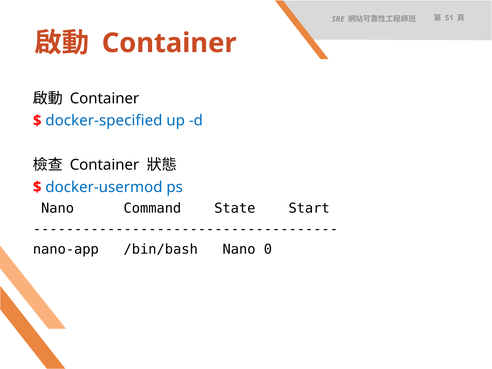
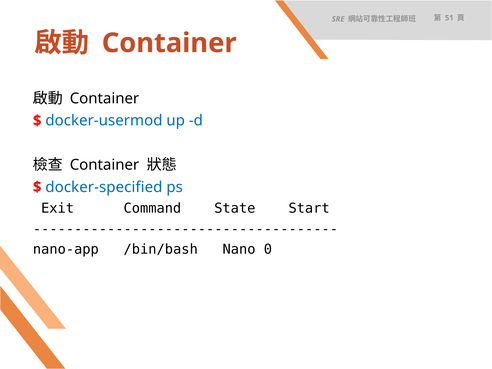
docker-specified: docker-specified -> docker-usermod
docker-usermod: docker-usermod -> docker-specified
Nano at (58, 208): Nano -> Exit
